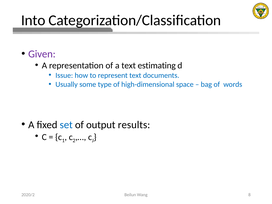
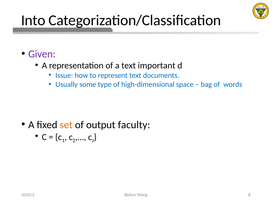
estimating: estimating -> important
set colour: blue -> orange
results: results -> faculty
